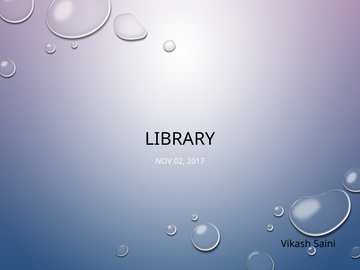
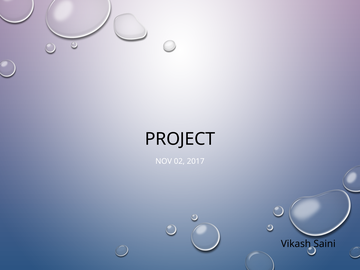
LIBRARY: LIBRARY -> PROJECT
